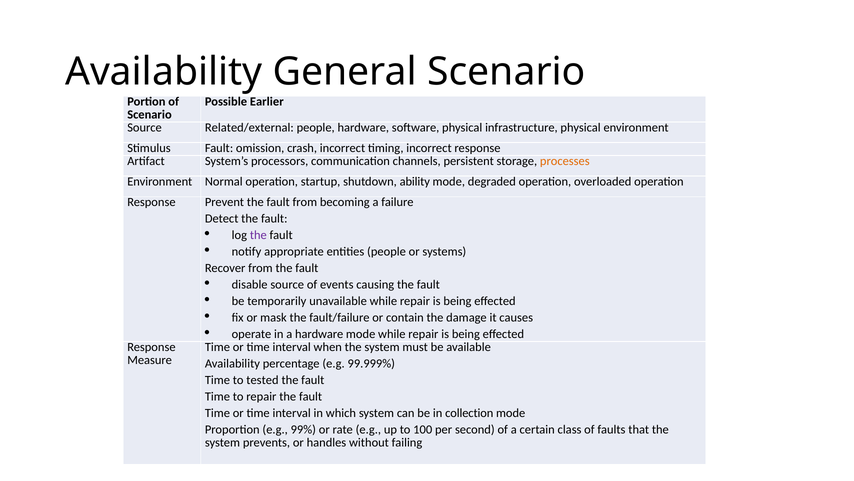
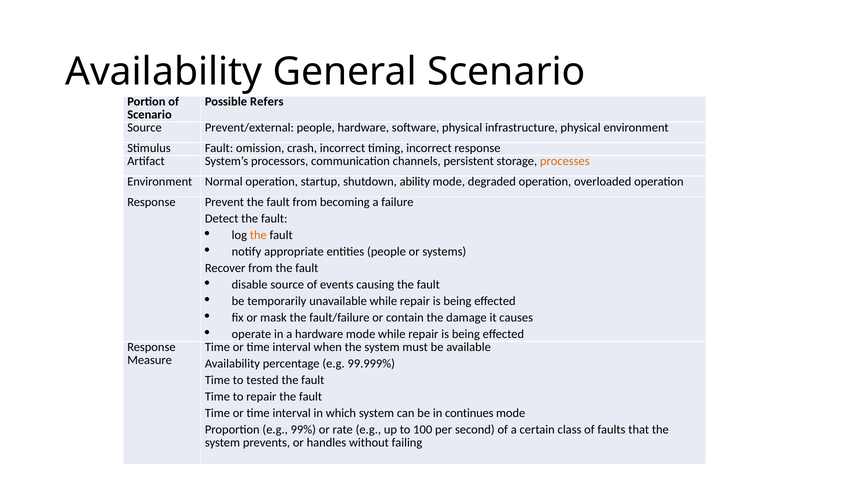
Earlier: Earlier -> Refers
Related/external: Related/external -> Prevent/external
the at (258, 235) colour: purple -> orange
collection: collection -> continues
